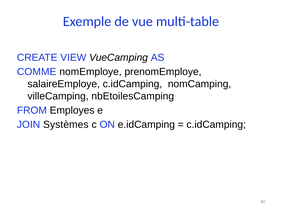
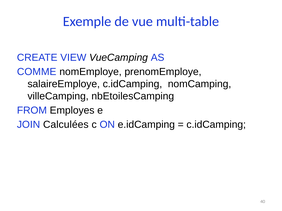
Systèmes: Systèmes -> Calculées
